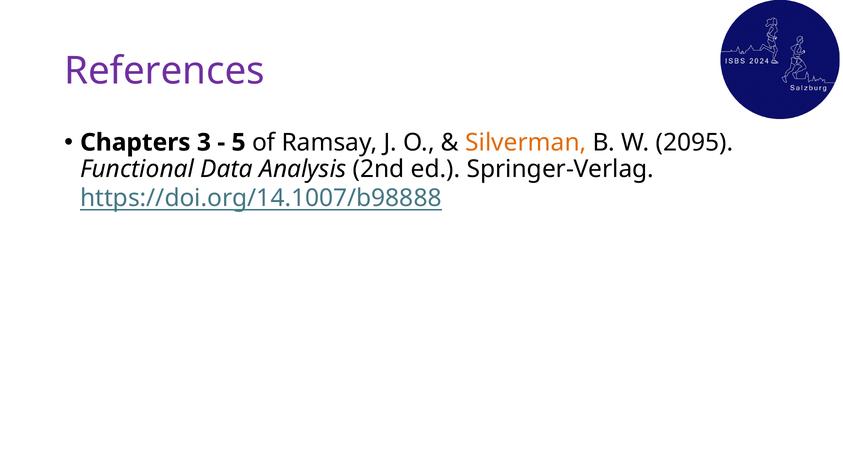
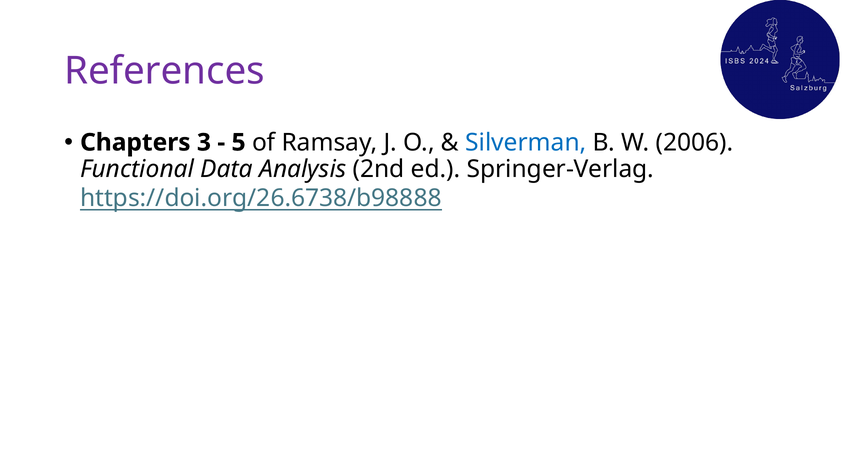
Silverman colour: orange -> blue
2095: 2095 -> 2006
https://doi.org/14.1007/b98888: https://doi.org/14.1007/b98888 -> https://doi.org/26.6738/b98888
